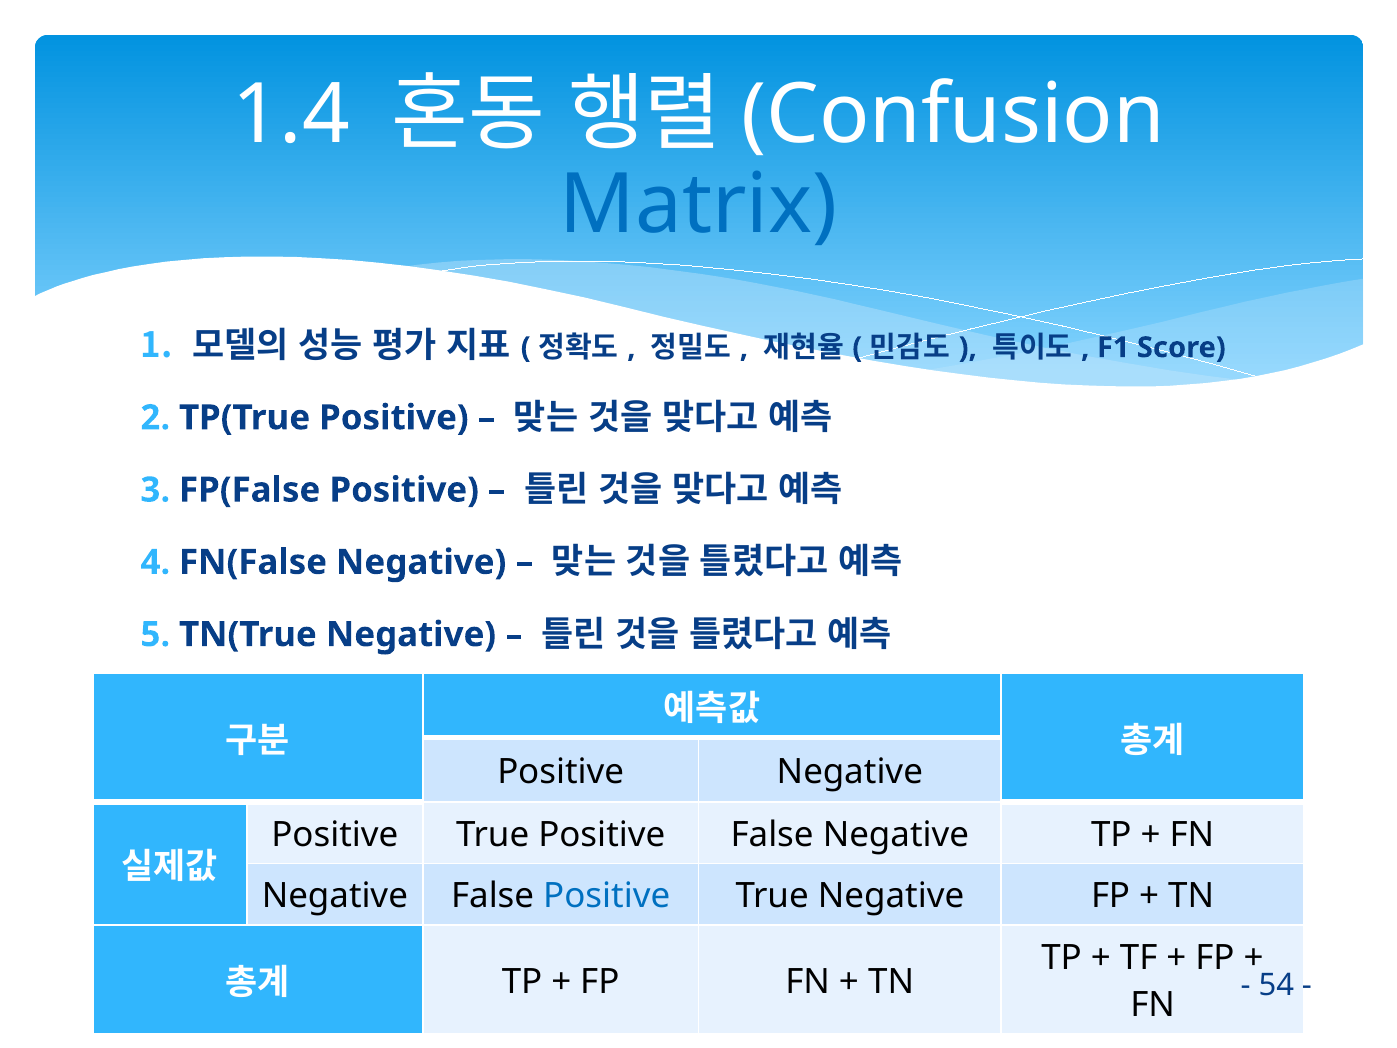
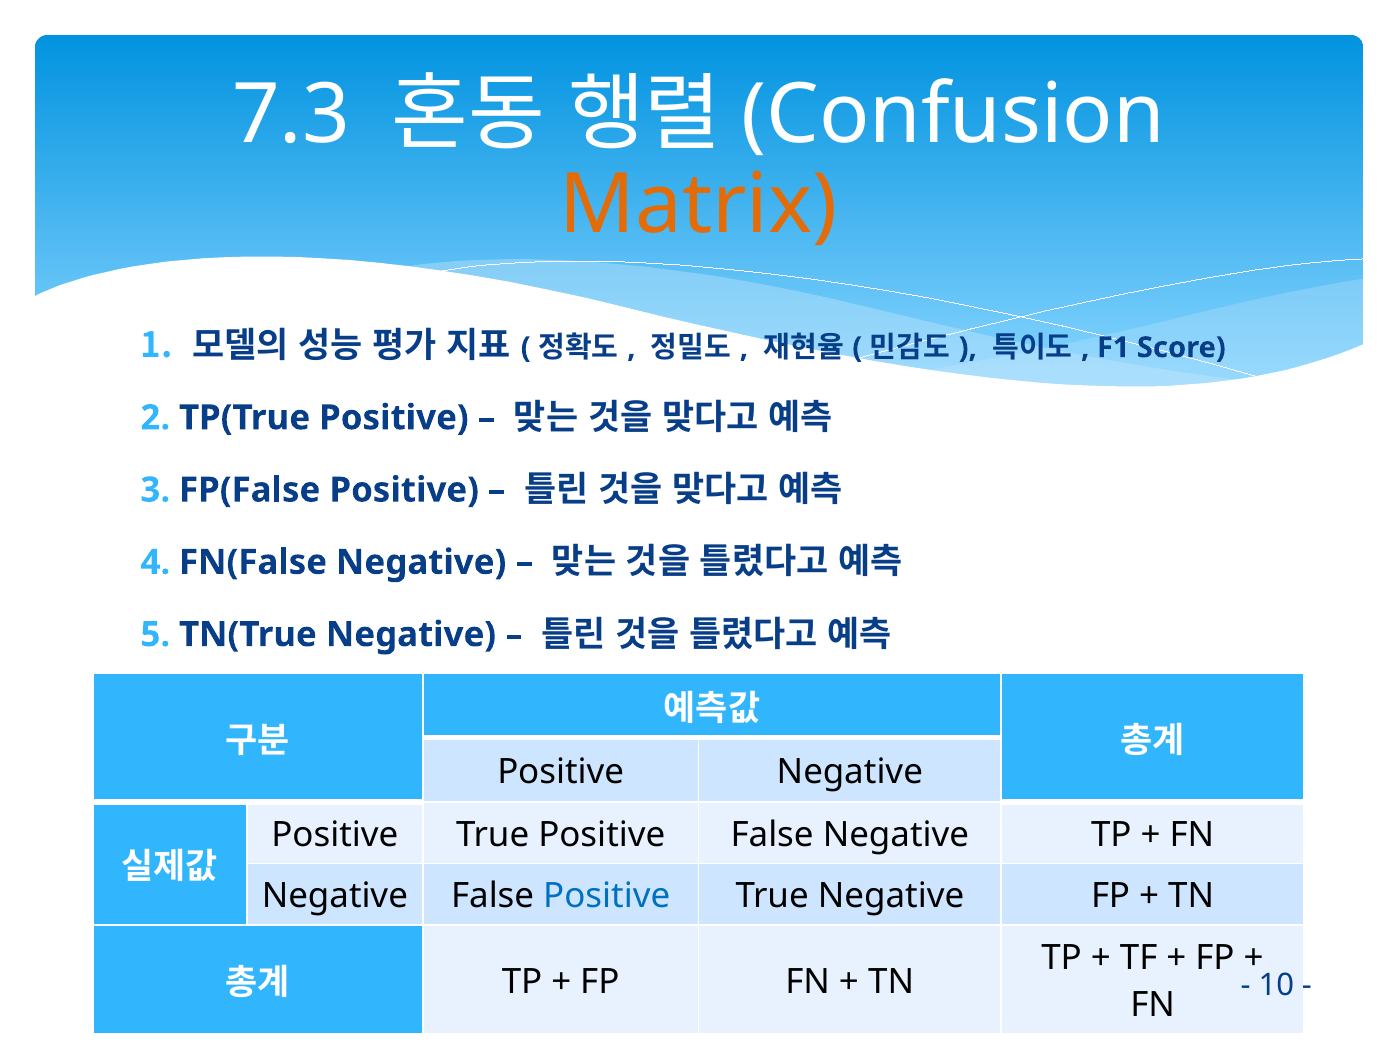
1.4: 1.4 -> 7.3
Matrix colour: blue -> orange
54: 54 -> 10
